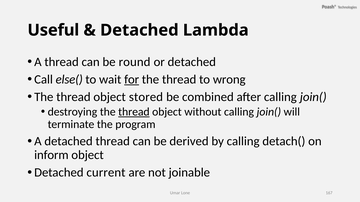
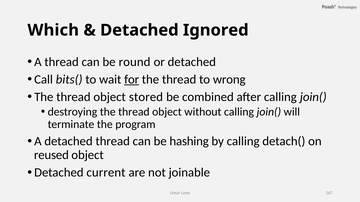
Useful: Useful -> Which
Lambda: Lambda -> Ignored
else(: else( -> bits(
thread at (134, 112) underline: present -> none
derived: derived -> hashing
inform: inform -> reused
